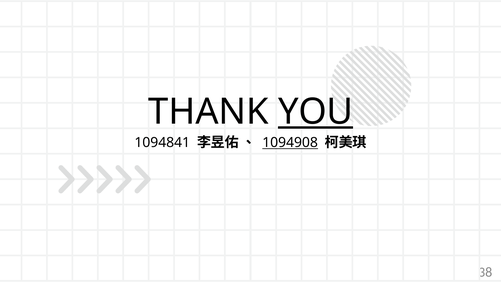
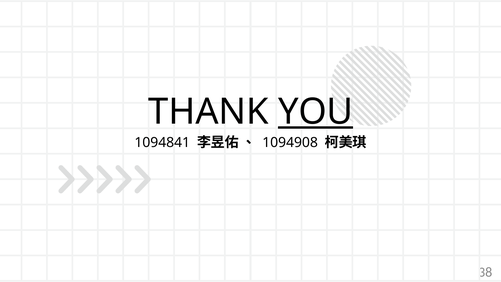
1094908 underline: present -> none
